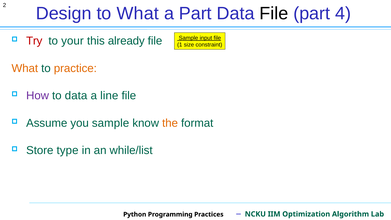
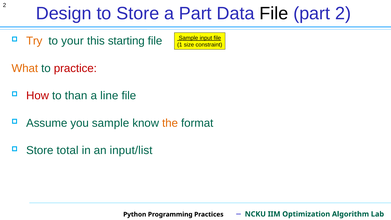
to What: What -> Store
part 4: 4 -> 2
Try colour: red -> orange
already: already -> starting
practice colour: orange -> red
How colour: purple -> red
to data: data -> than
type: type -> total
while/list: while/list -> input/list
